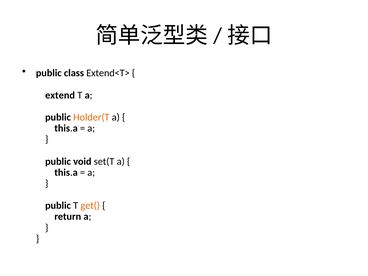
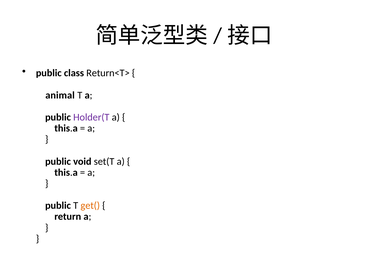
Extend<T>: Extend<T> -> Return<T>
extend: extend -> animal
Holder(T colour: orange -> purple
